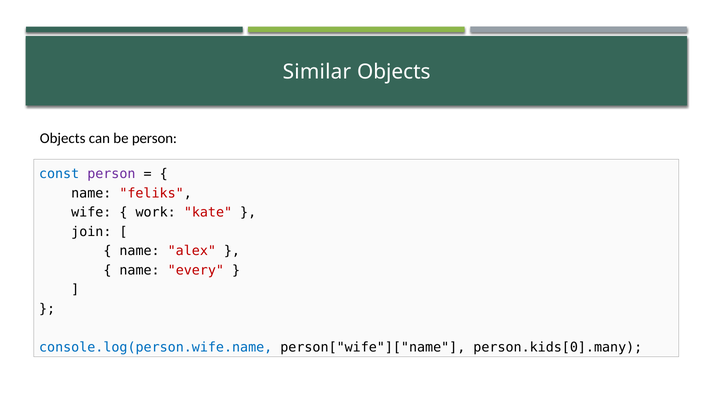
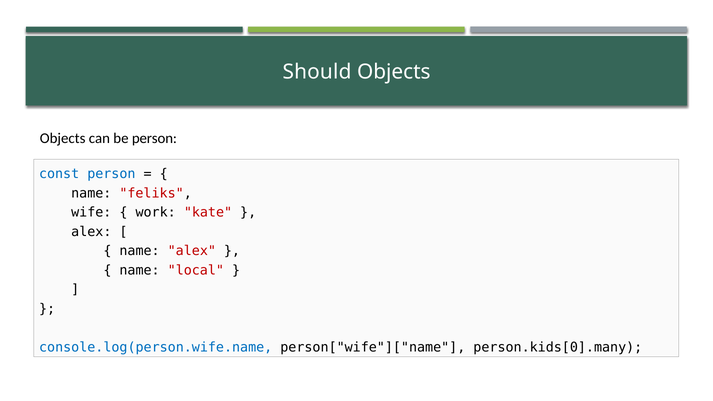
Similar: Similar -> Should
person at (111, 174) colour: purple -> blue
join at (91, 232): join -> alex
every: every -> local
